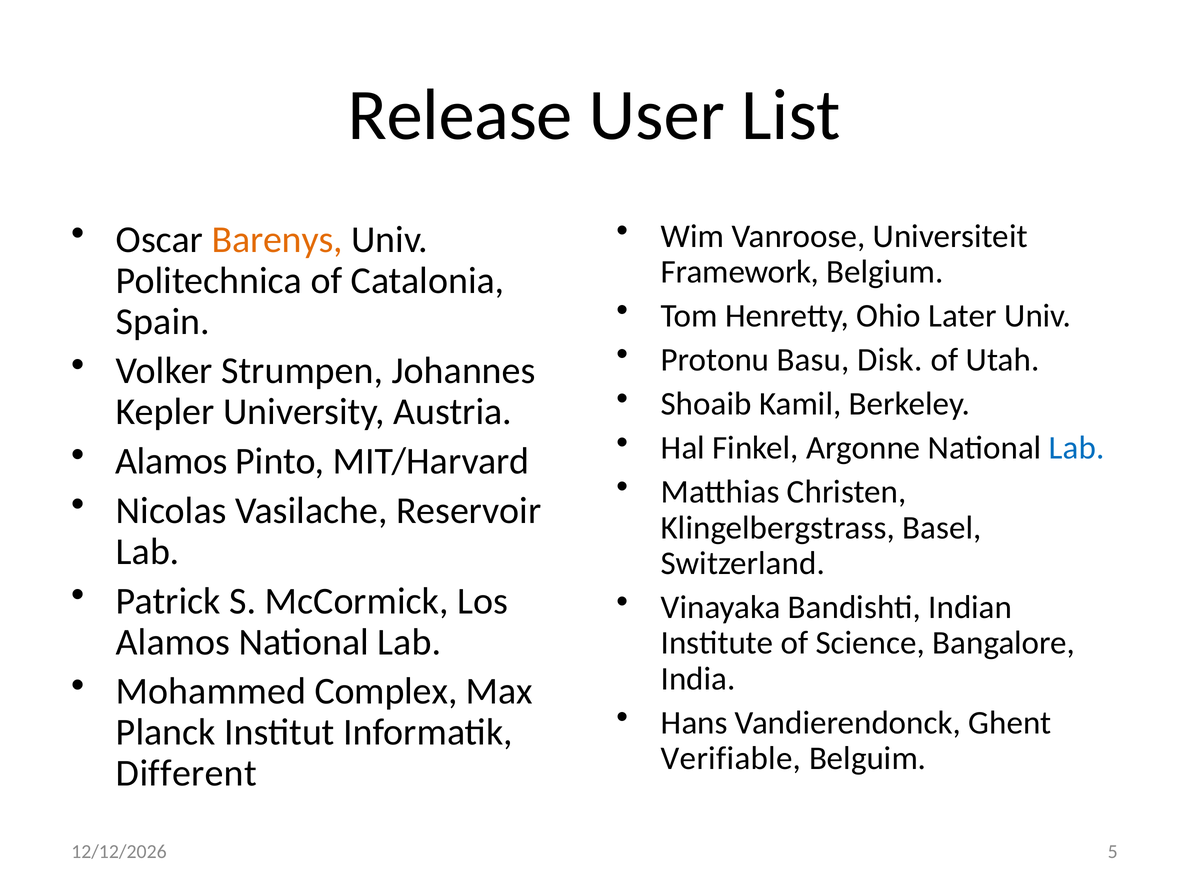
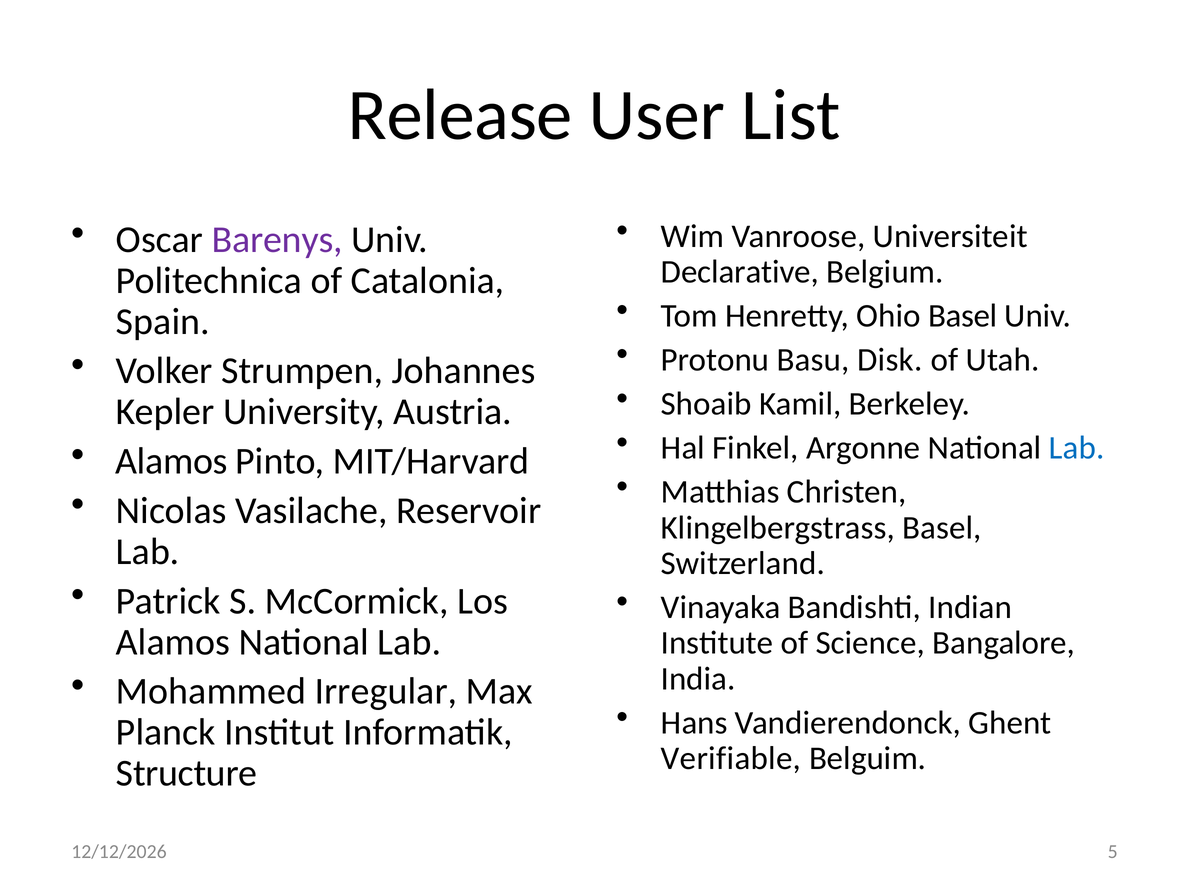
Barenys colour: orange -> purple
Framework: Framework -> Declarative
Ohio Later: Later -> Basel
Complex: Complex -> Irregular
Different: Different -> Structure
